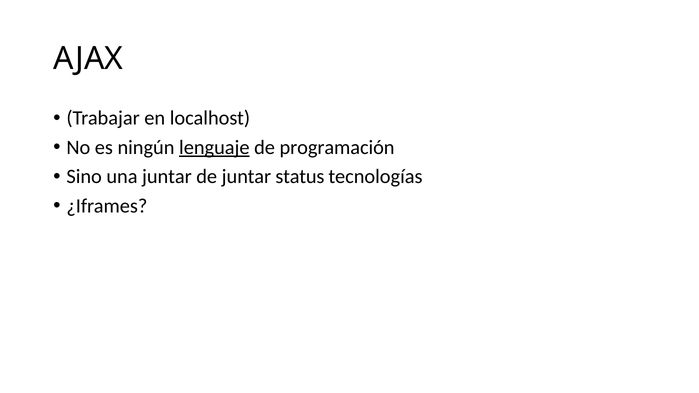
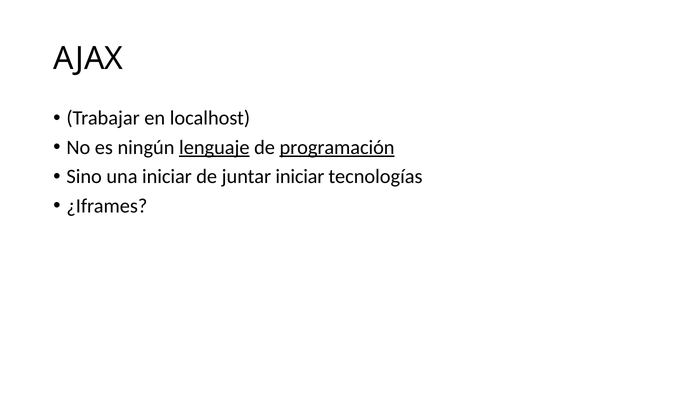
programación underline: none -> present
una juntar: juntar -> iniciar
juntar status: status -> iniciar
